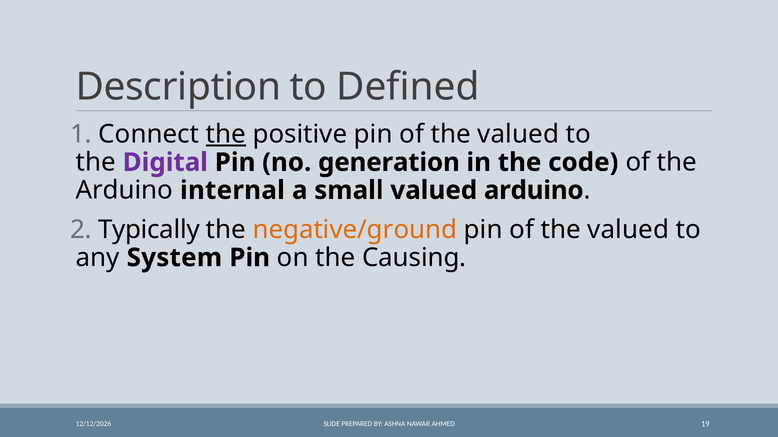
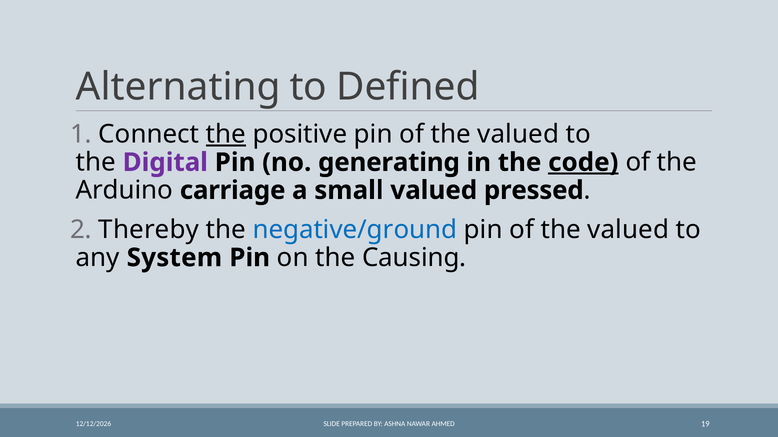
Description: Description -> Alternating
generation: generation -> generating
code underline: none -> present
internal: internal -> carriage
valued arduino: arduino -> pressed
Typically: Typically -> Thereby
negative/ground colour: orange -> blue
